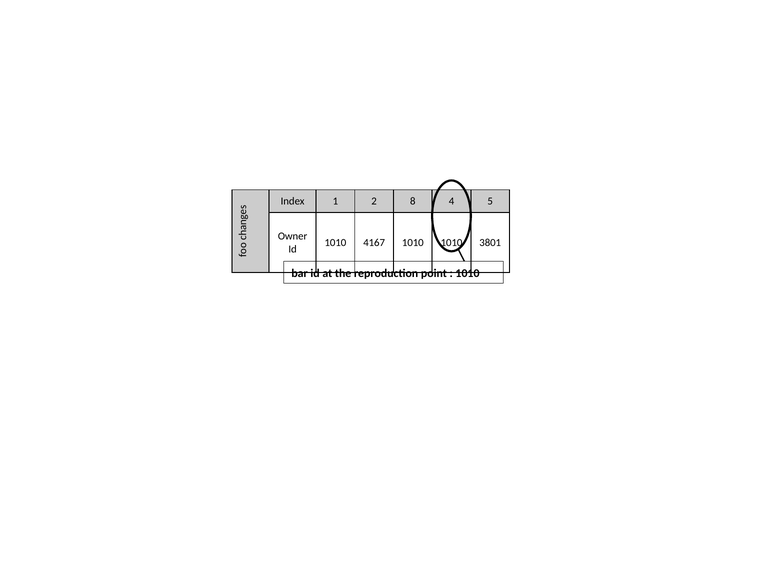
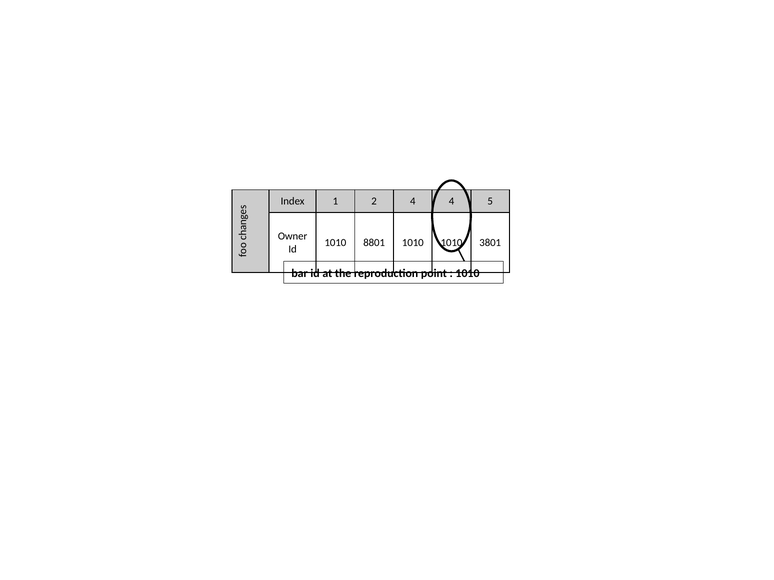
2 8: 8 -> 4
4167: 4167 -> 8801
